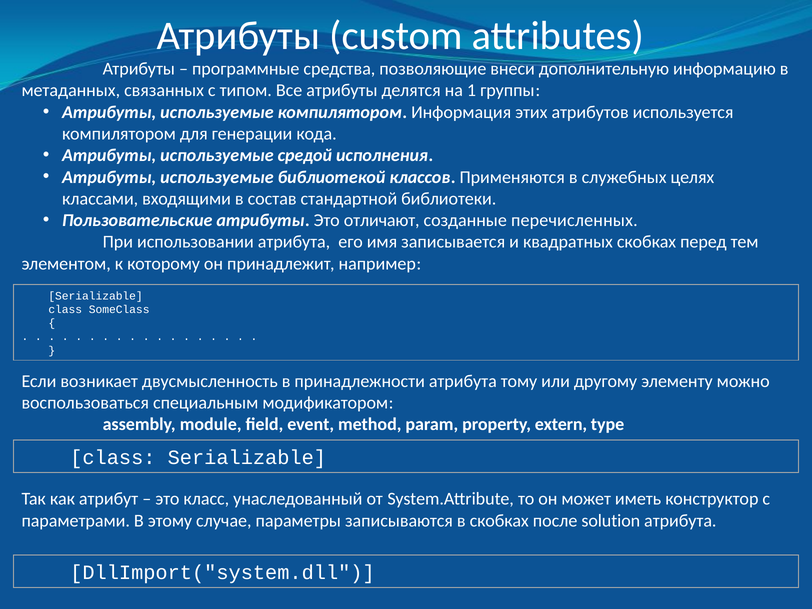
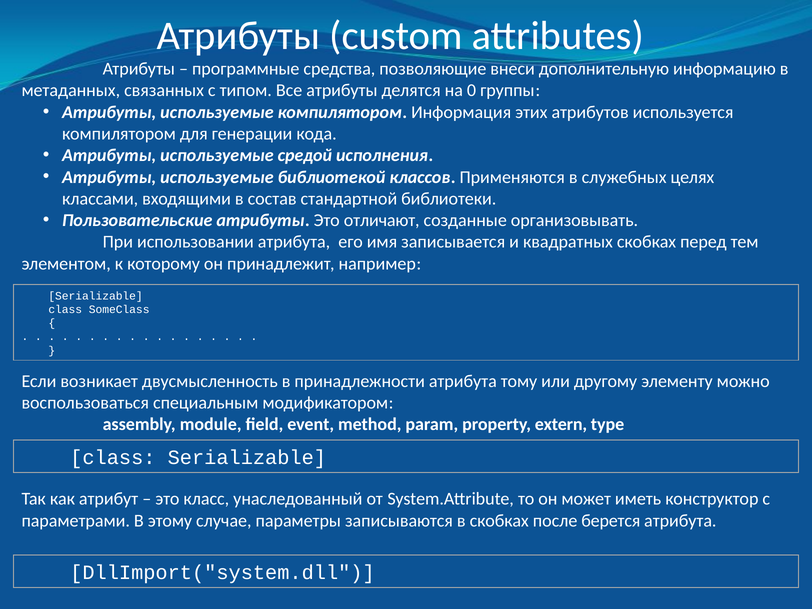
1: 1 -> 0
перечисленных: перечисленных -> организовывать
solution: solution -> берется
